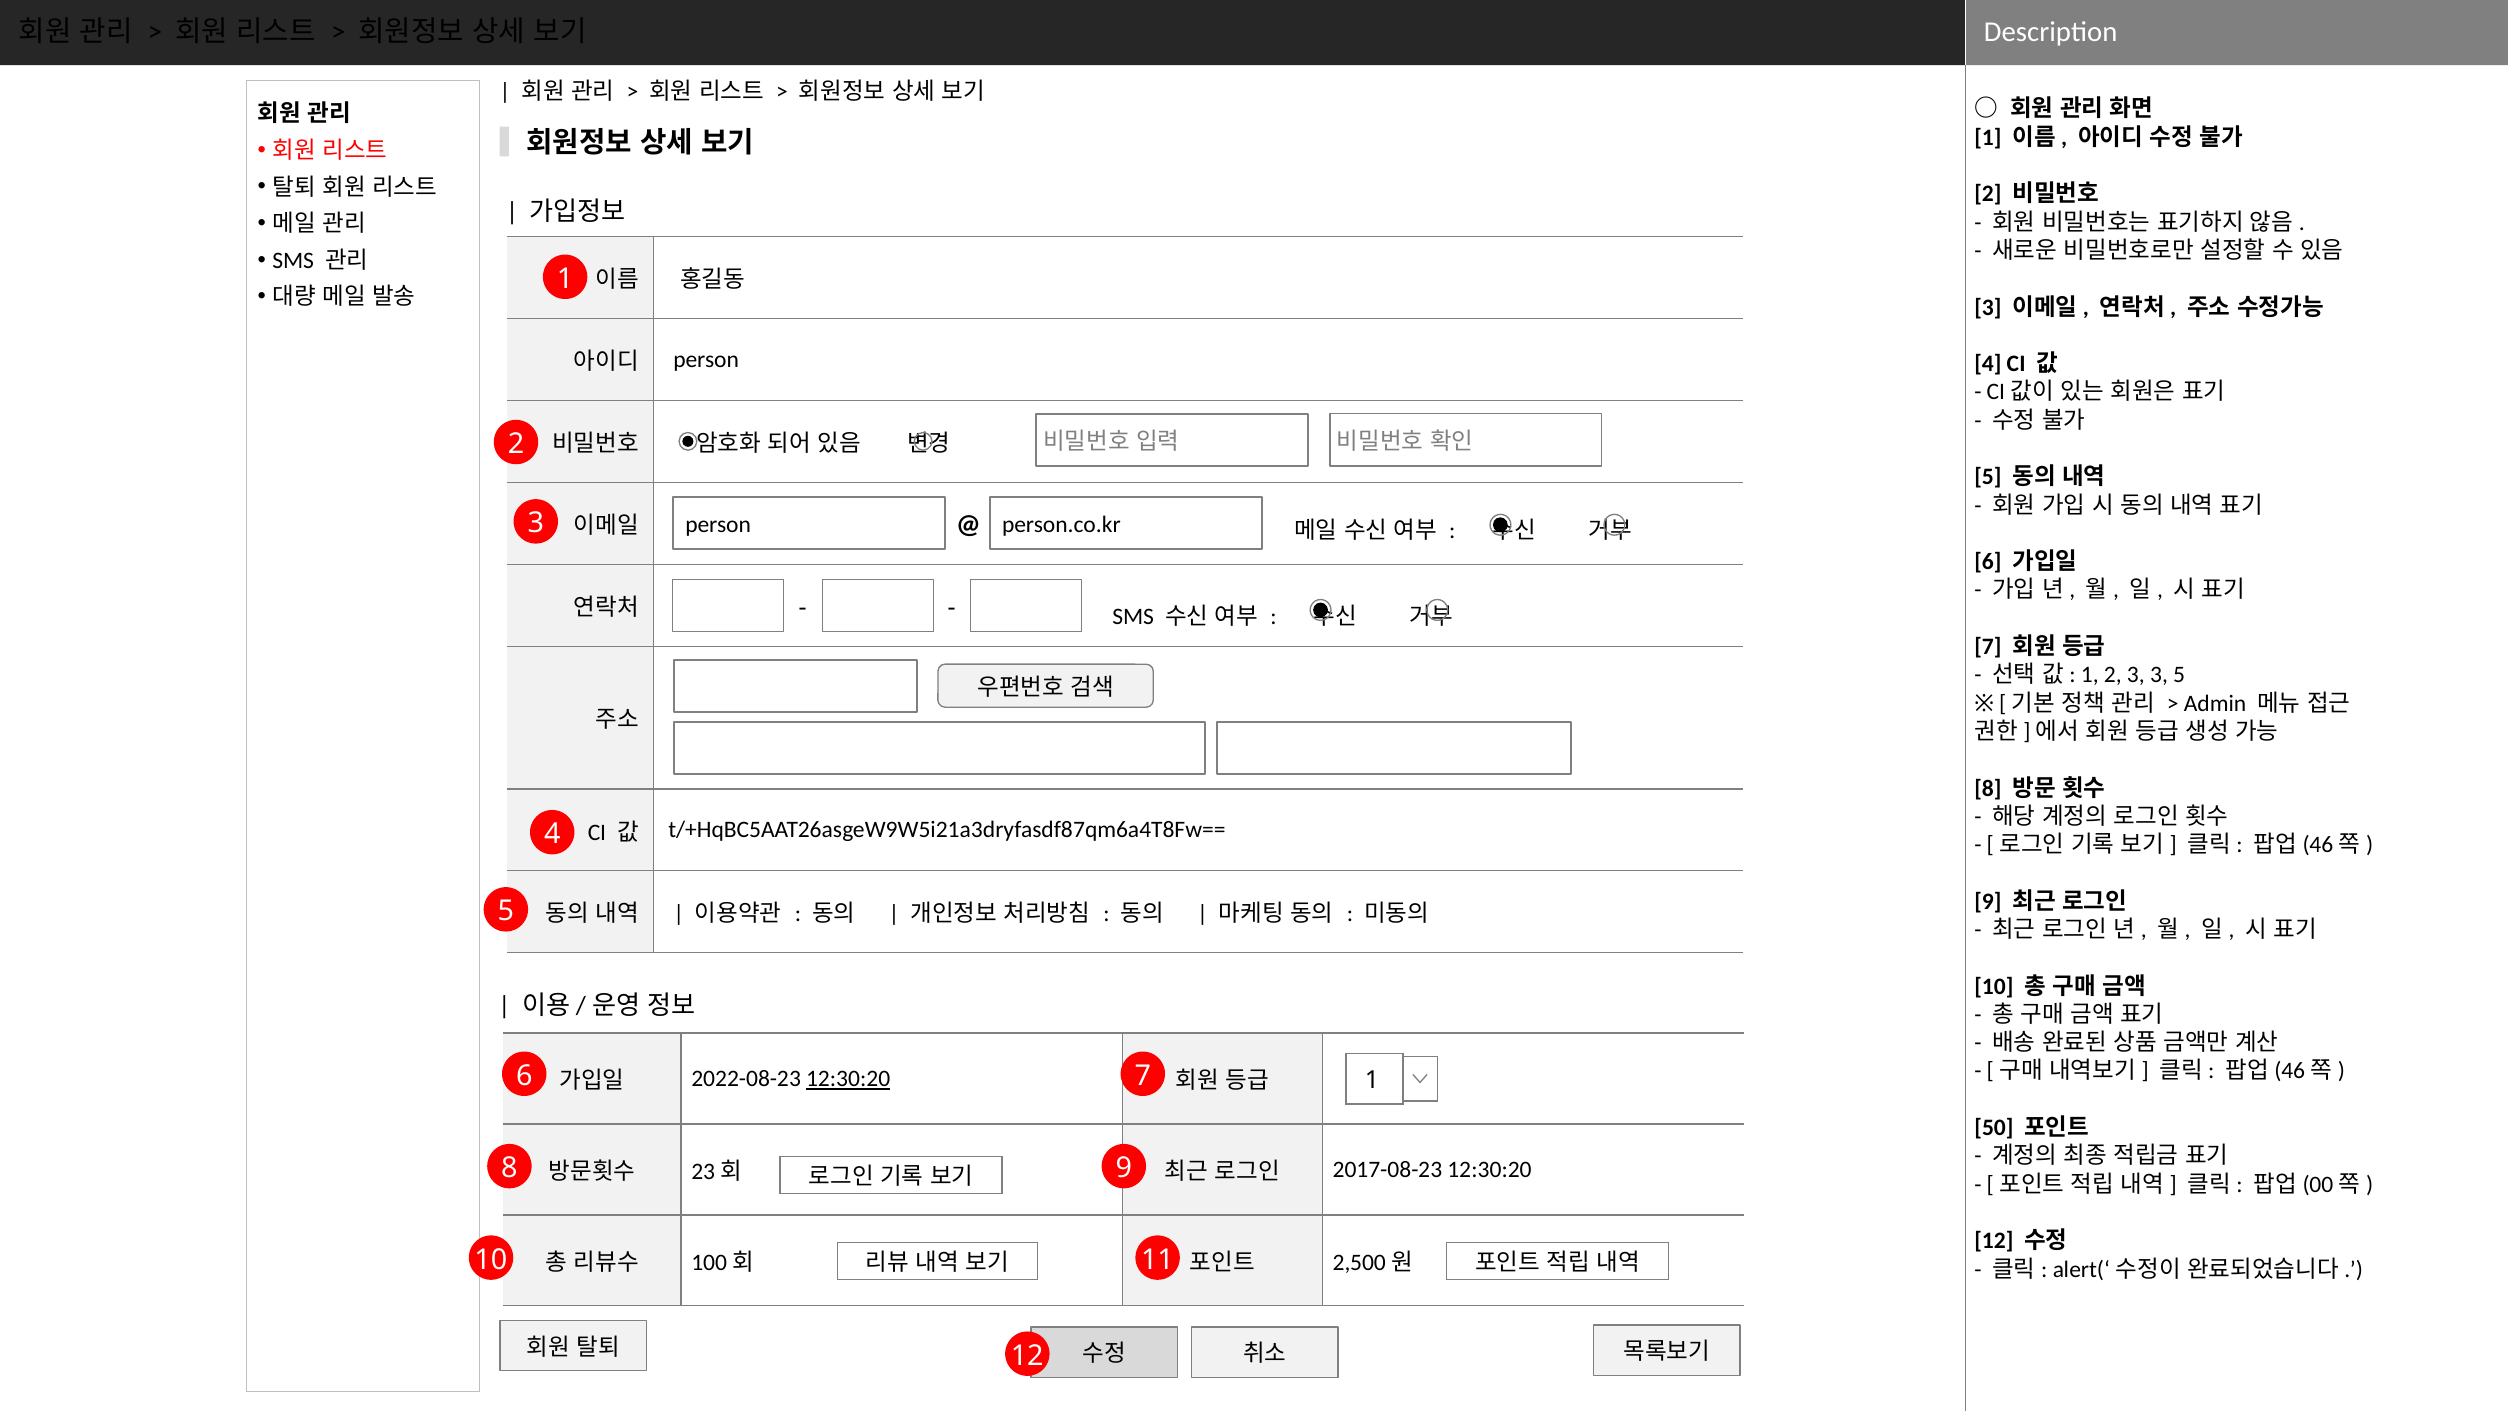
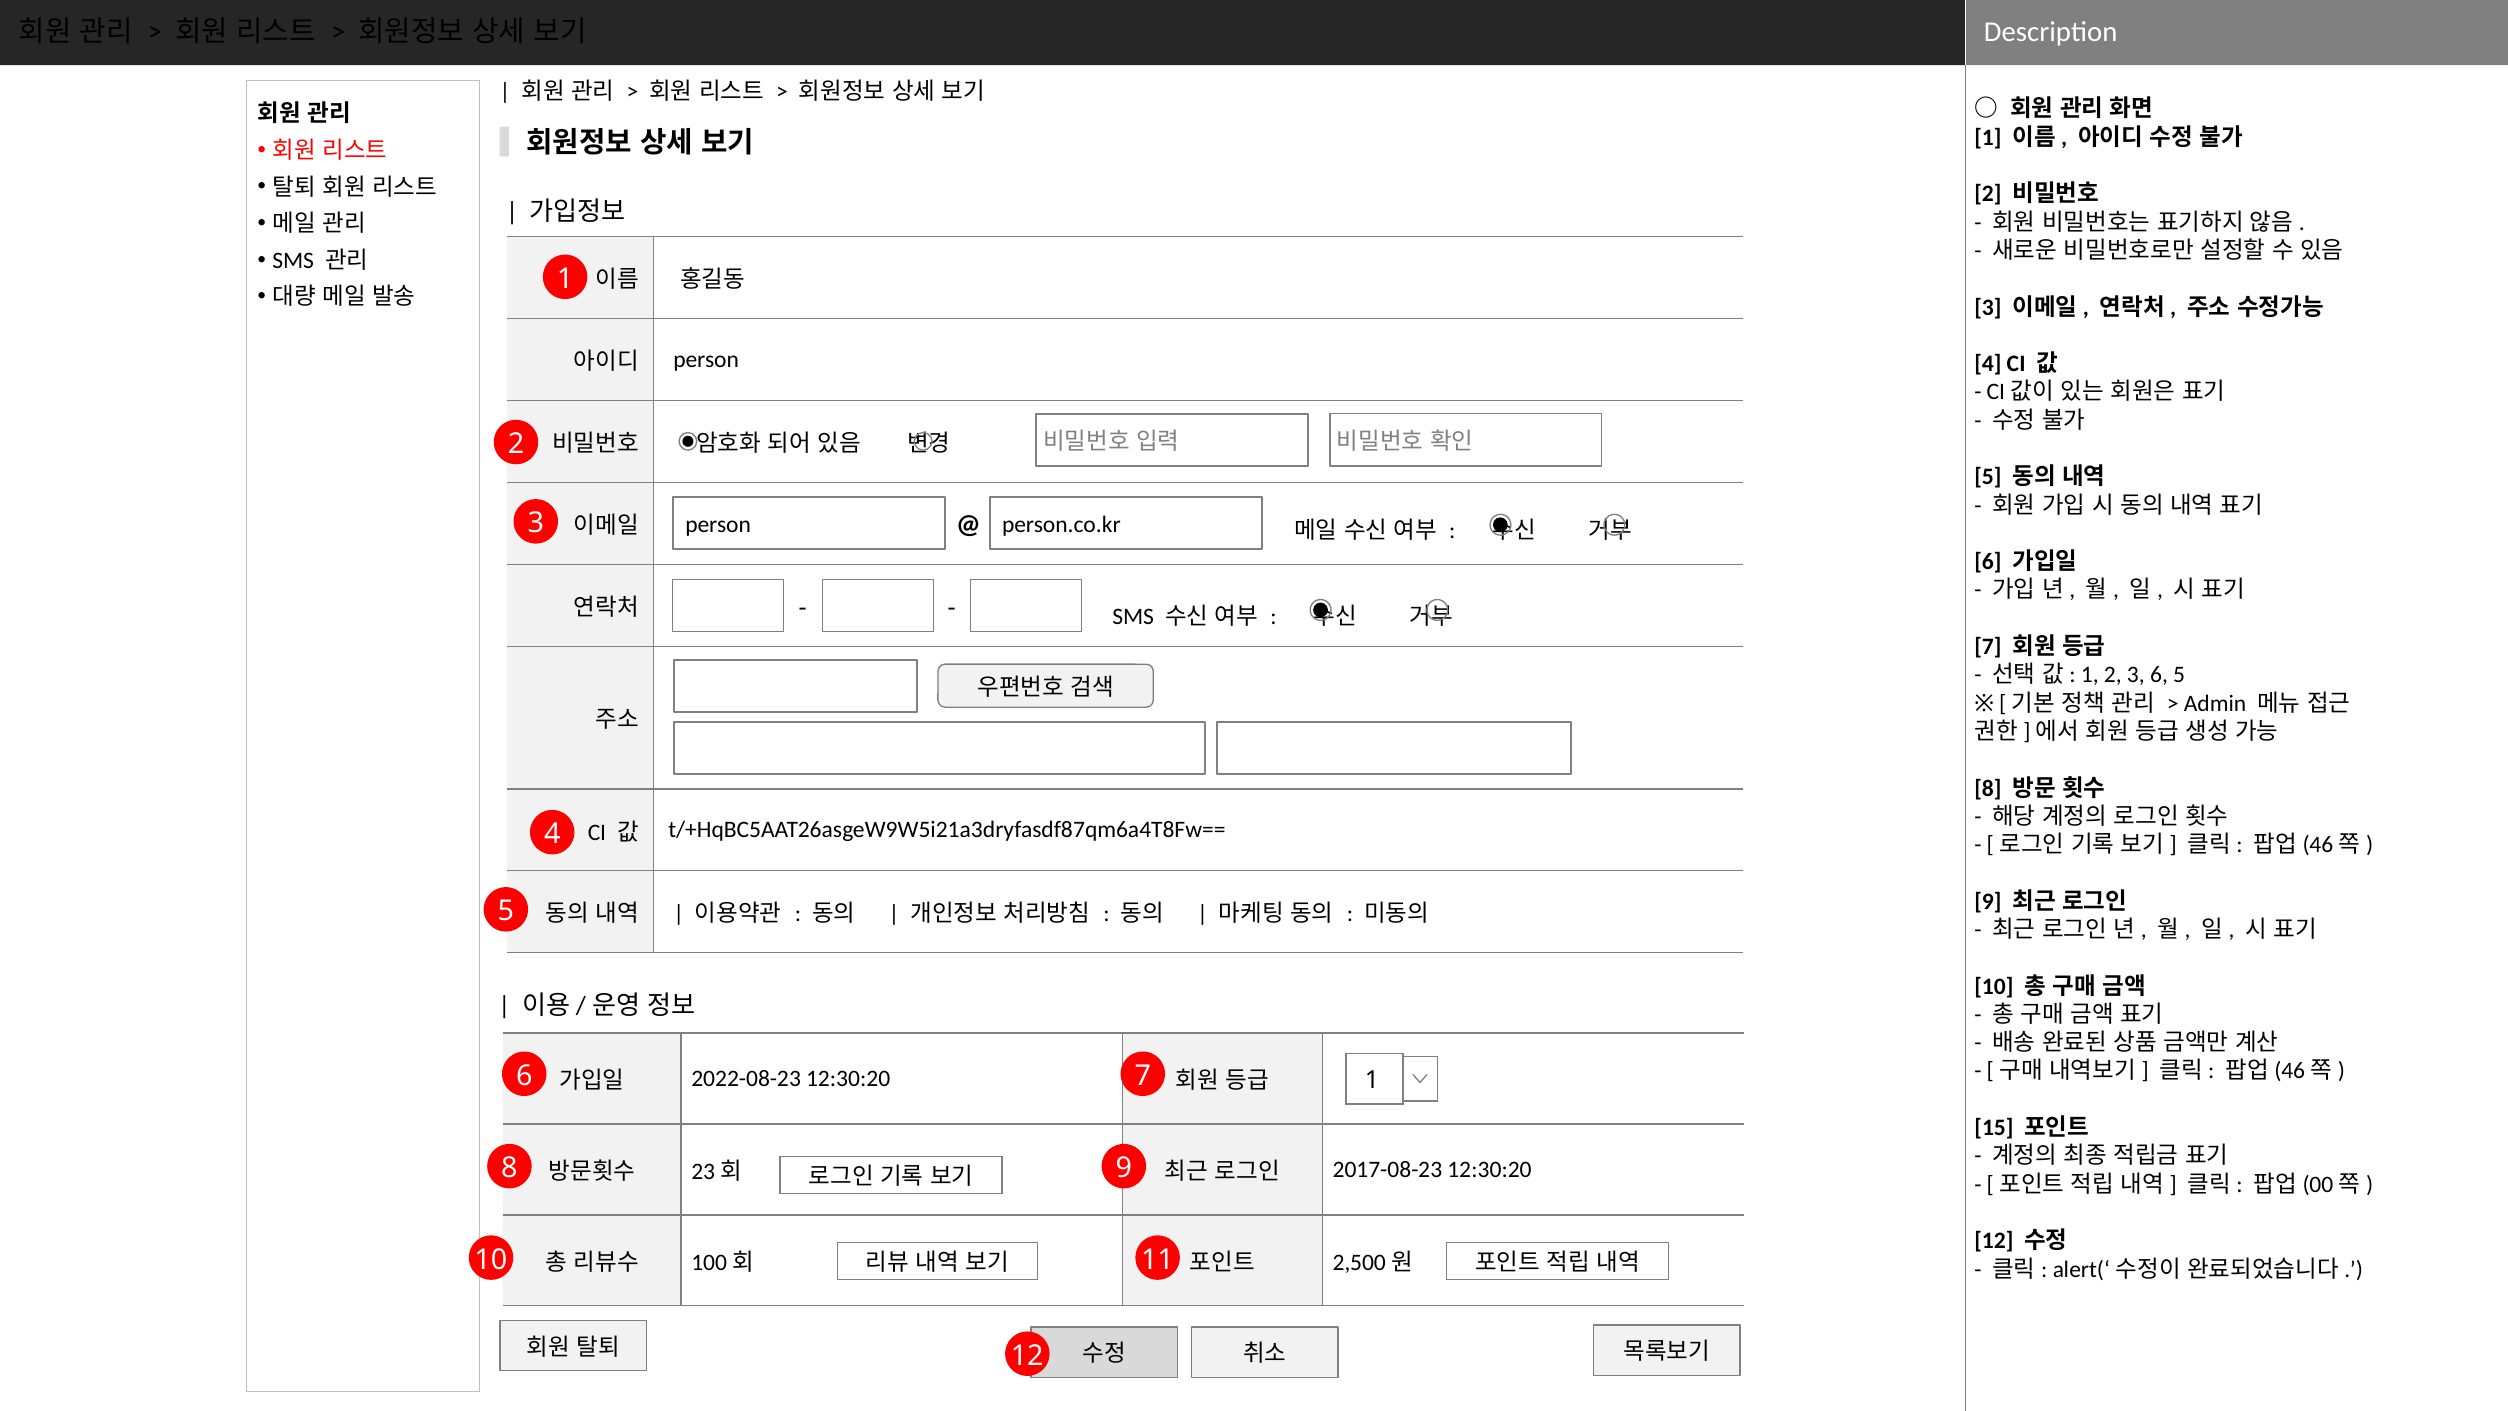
3 3: 3 -> 6
12:30:20 at (848, 1079) underline: present -> none
50: 50 -> 15
